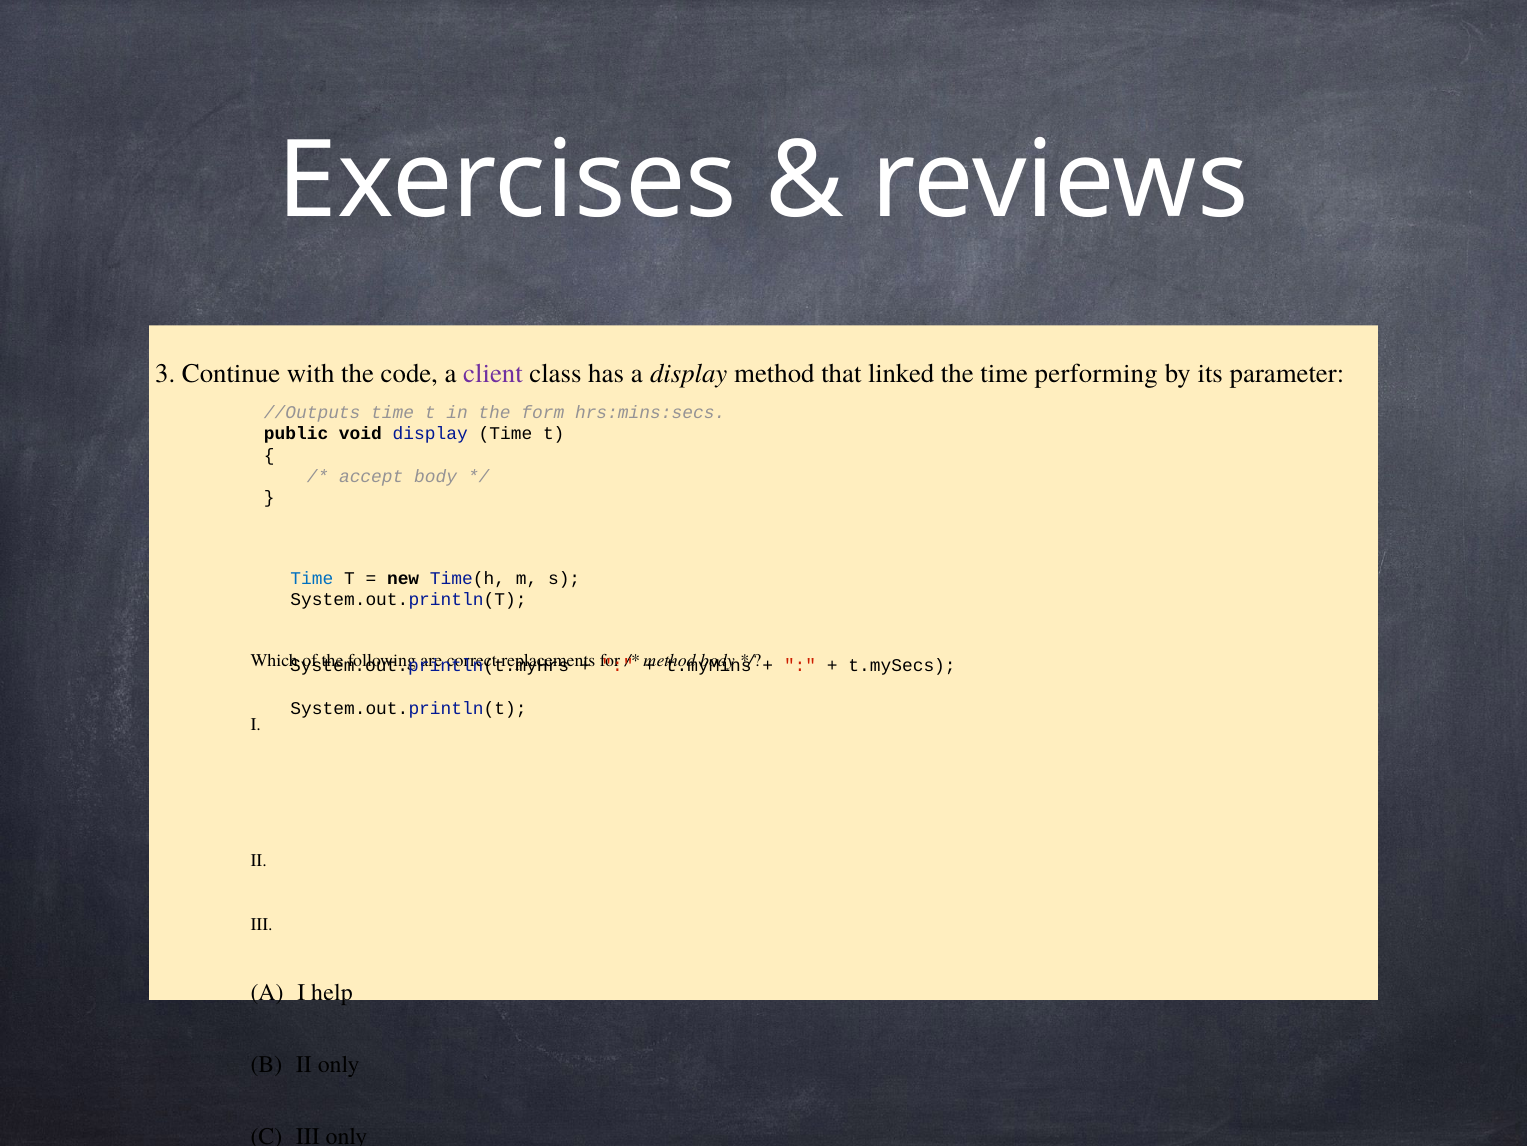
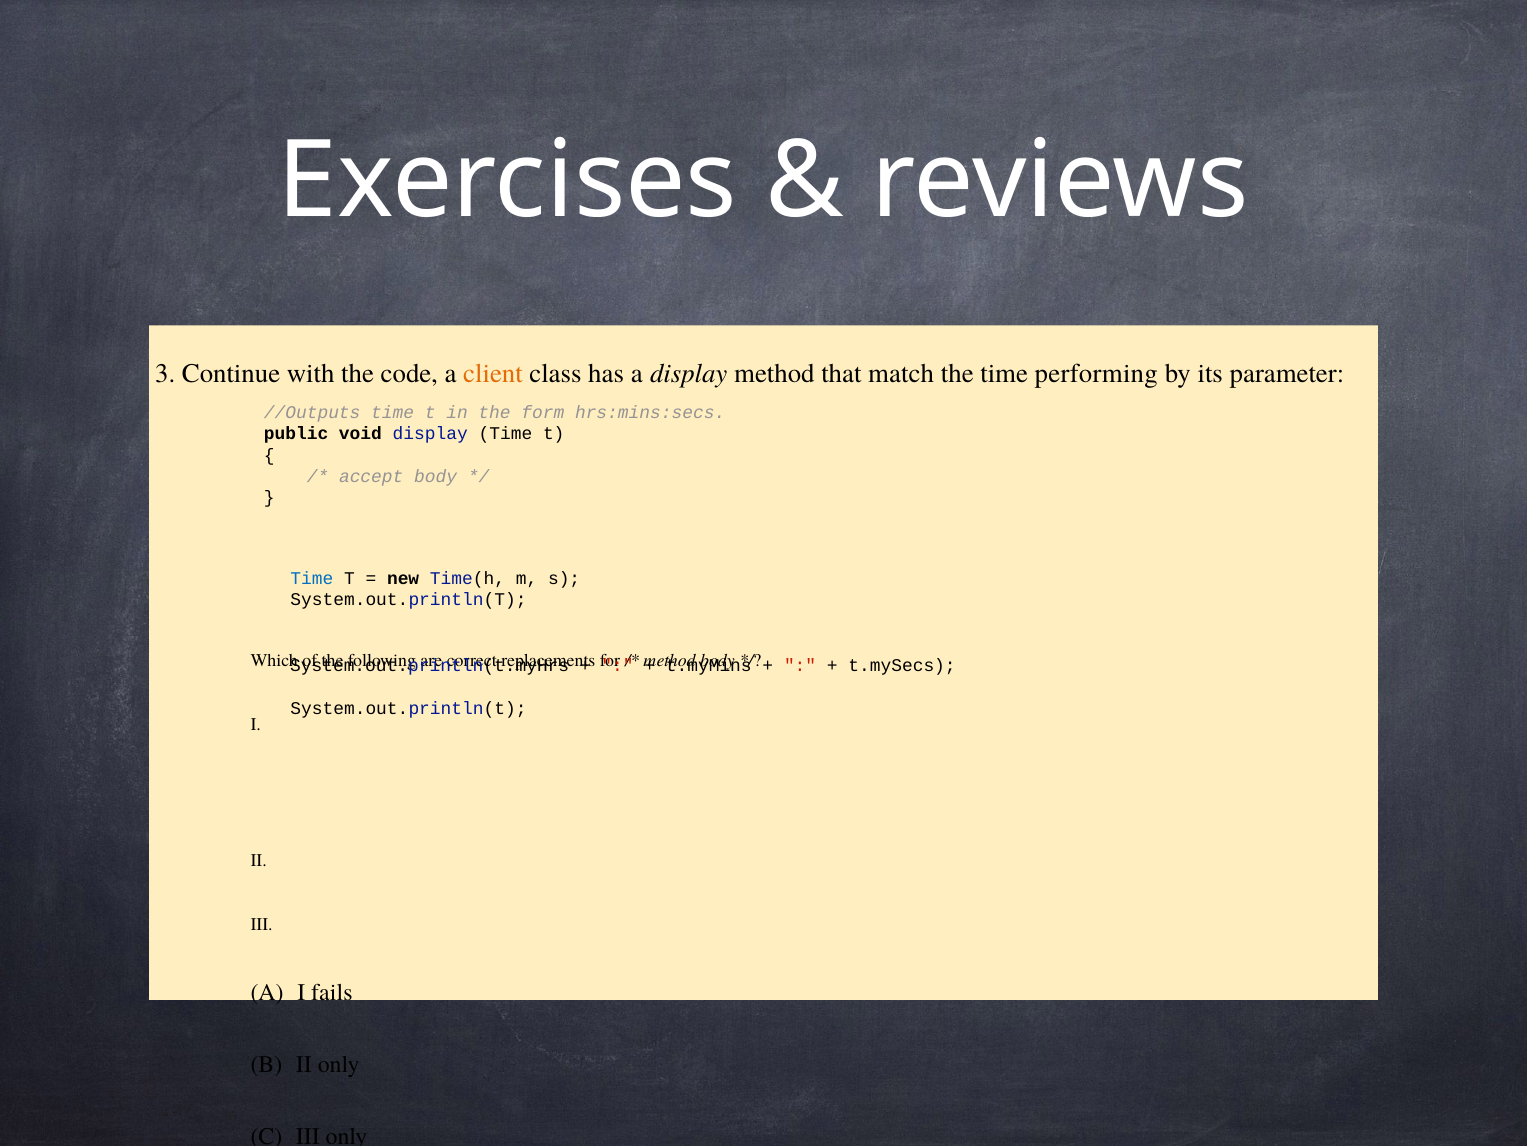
client colour: purple -> orange
linked: linked -> match
help: help -> fails
